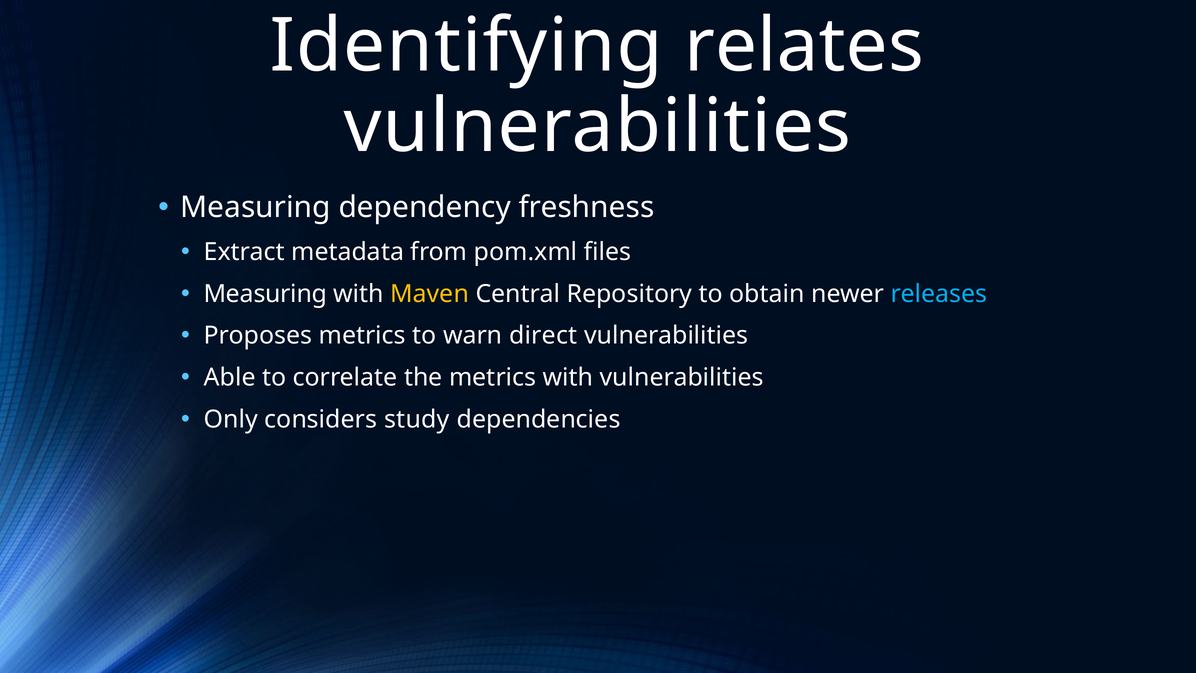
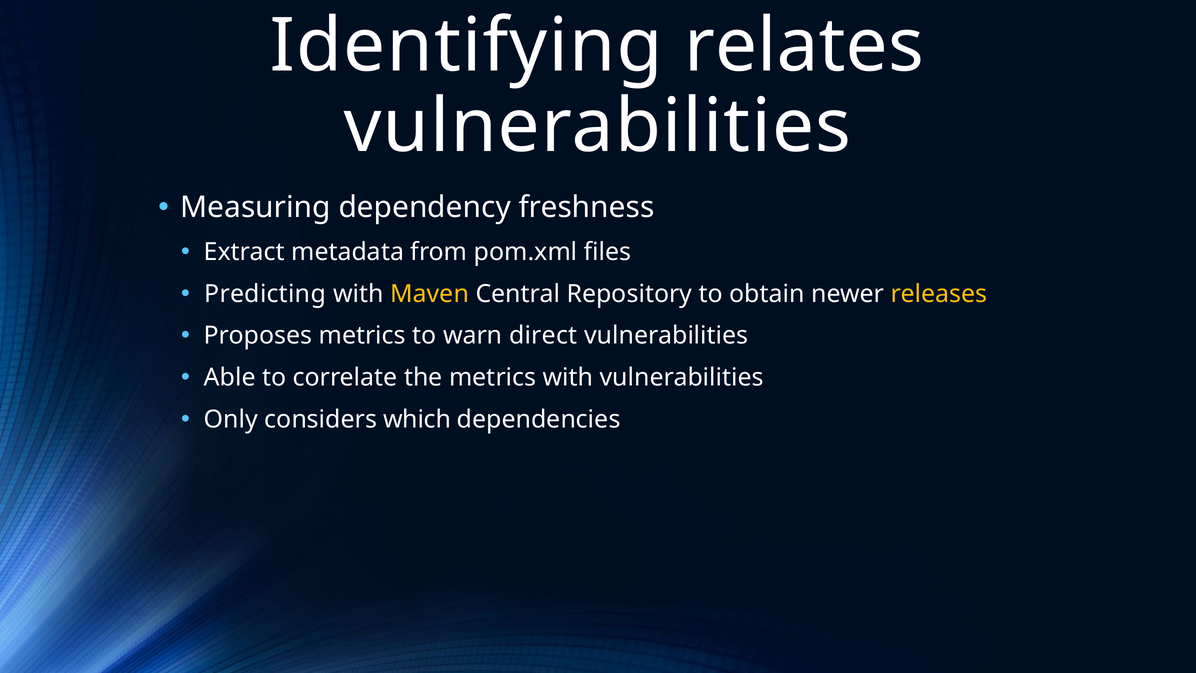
Measuring at (265, 294): Measuring -> Predicting
releases colour: light blue -> yellow
study: study -> which
